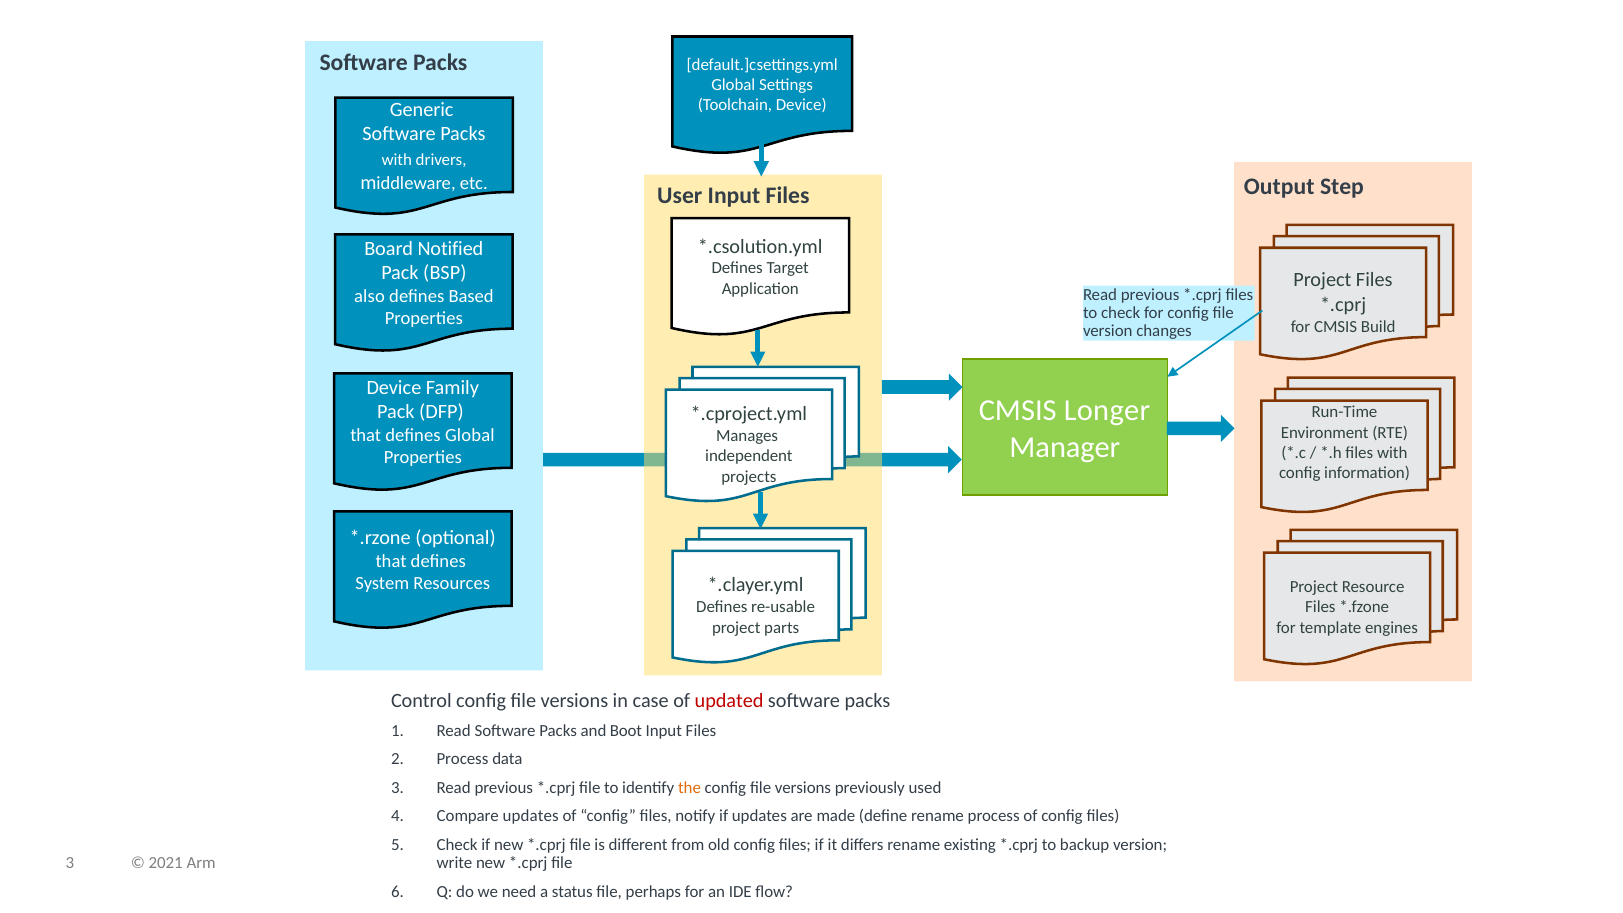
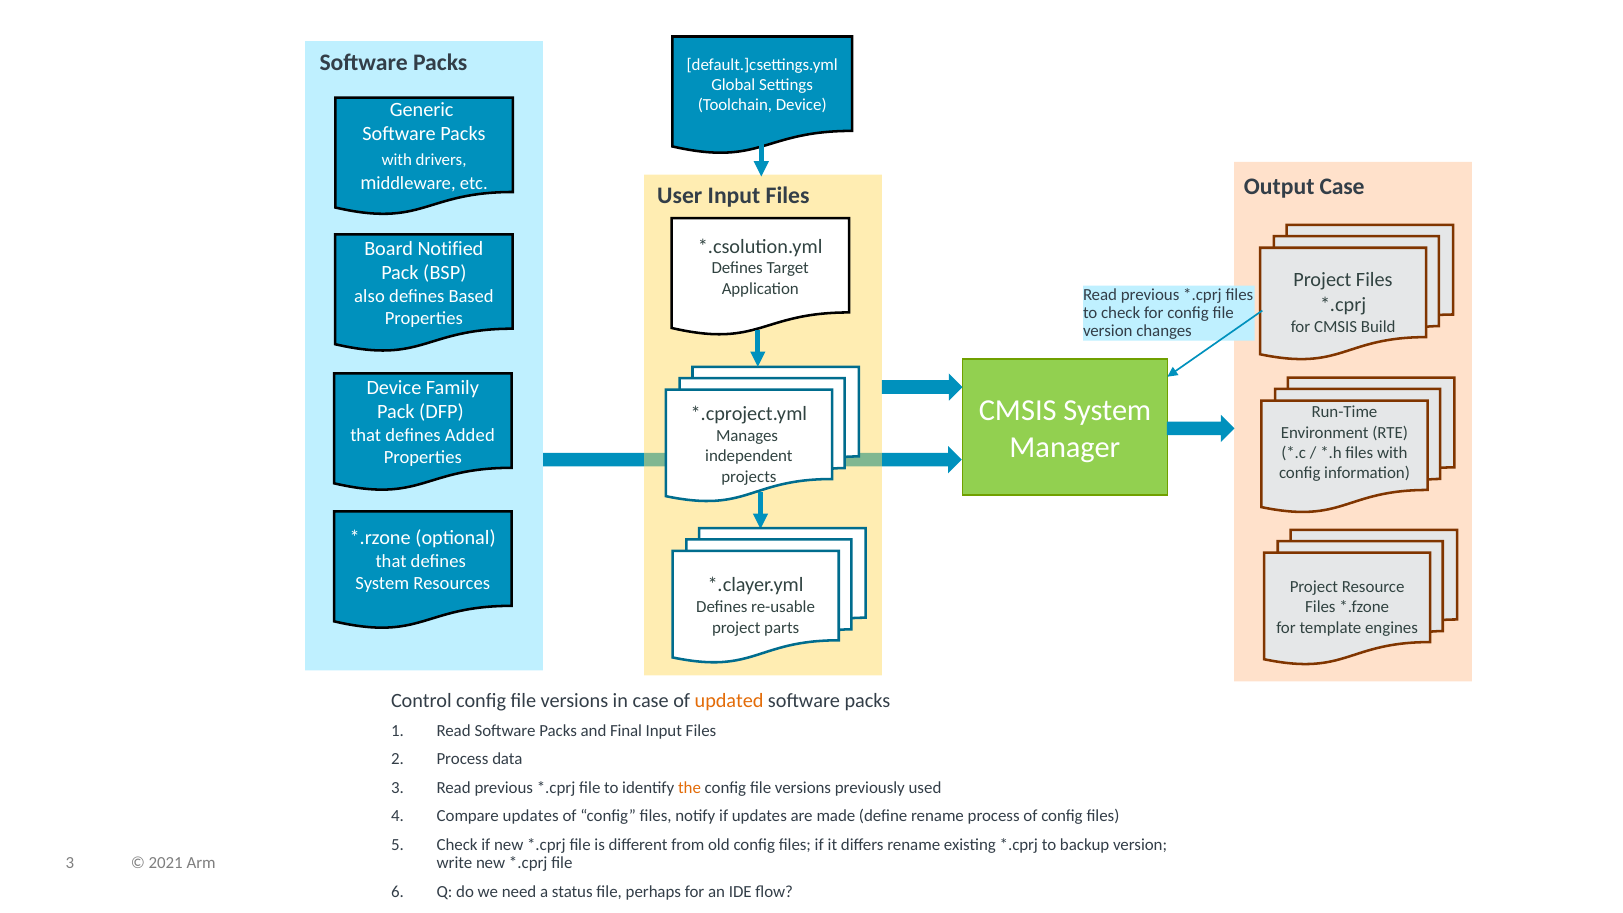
Output Step: Step -> Case
CMSIS Longer: Longer -> System
defines Global: Global -> Added
updated colour: red -> orange
Boot: Boot -> Final
